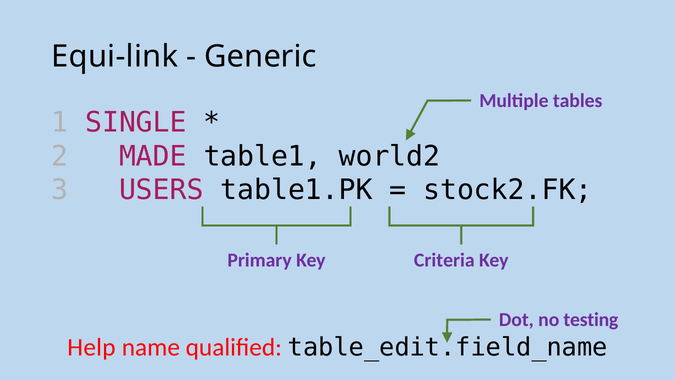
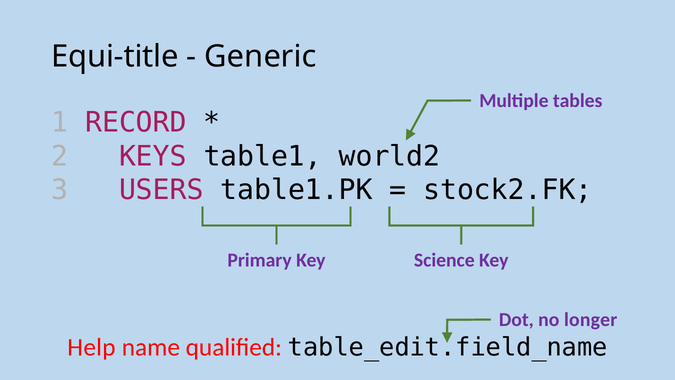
Equi-link: Equi-link -> Equi-title
SINGLE: SINGLE -> RECORD
MADE: MADE -> KEYS
Criteria: Criteria -> Science
testing: testing -> longer
